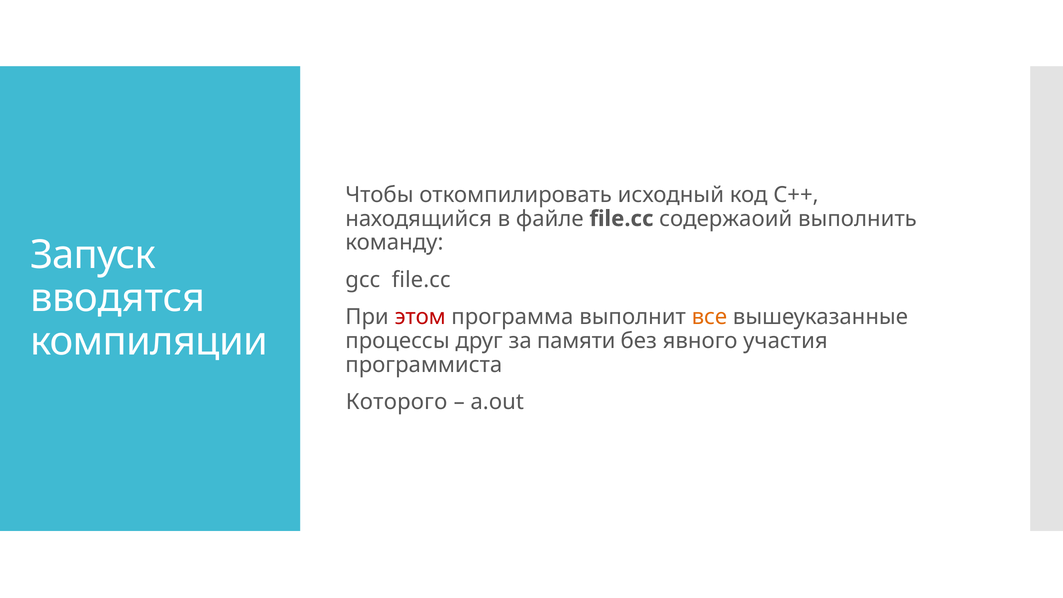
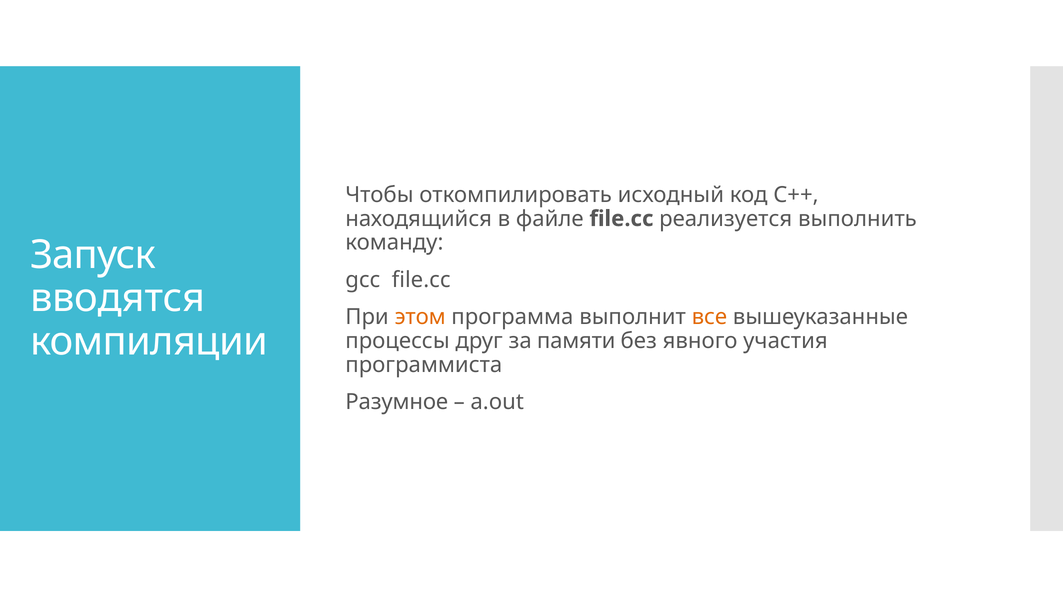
содержаoий: содержаoий -> реализуется
этом colour: red -> orange
Которого: Которого -> Разумное
